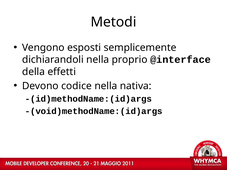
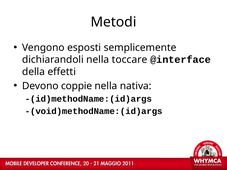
proprio: proprio -> toccare
codice: codice -> coppie
